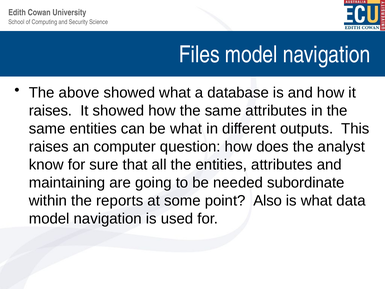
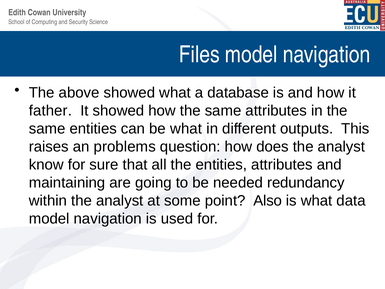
raises at (50, 111): raises -> father
computer: computer -> problems
subordinate: subordinate -> redundancy
within the reports: reports -> analyst
